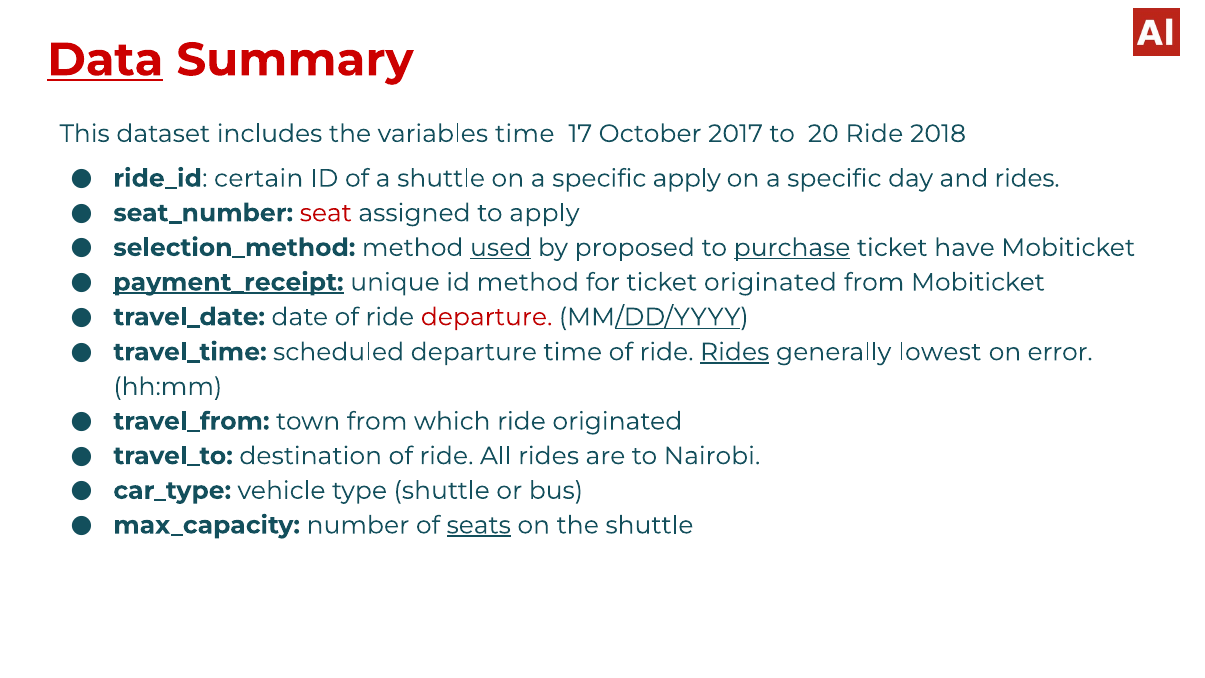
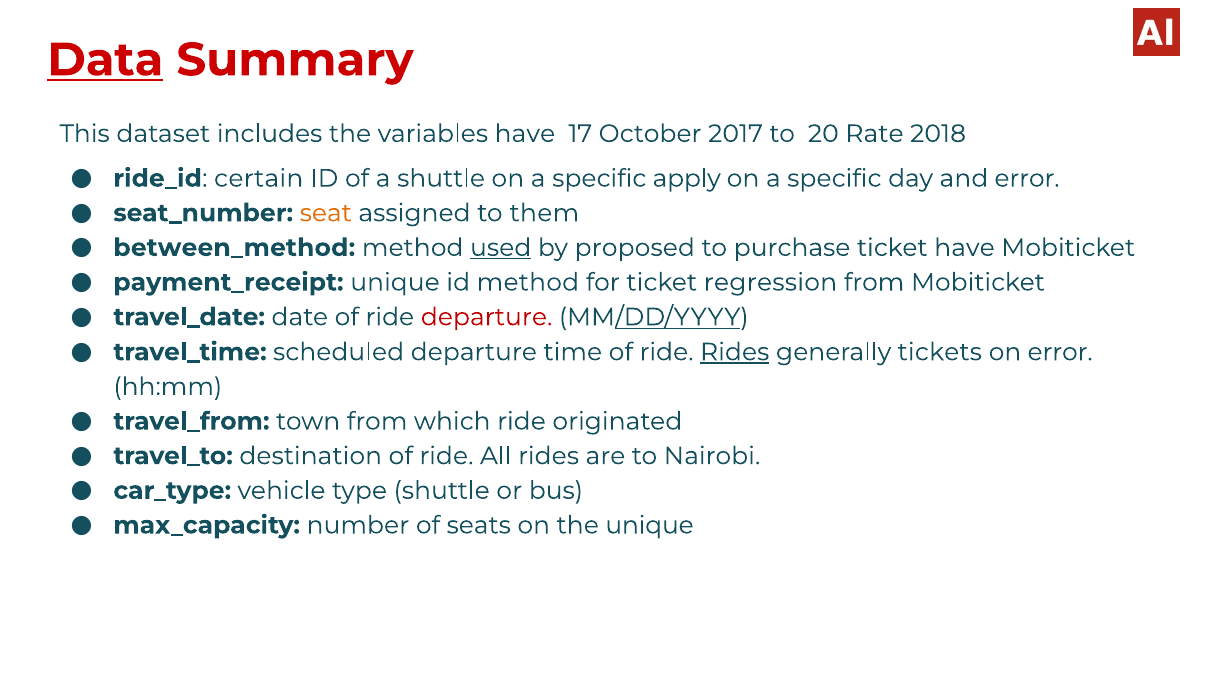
variables time: time -> have
20 Ride: Ride -> Rate
and rides: rides -> error
seat colour: red -> orange
to apply: apply -> them
selection_method: selection_method -> between_method
purchase underline: present -> none
payment_receipt underline: present -> none
ticket originated: originated -> regression
lowest: lowest -> tickets
seats underline: present -> none
the shuttle: shuttle -> unique
